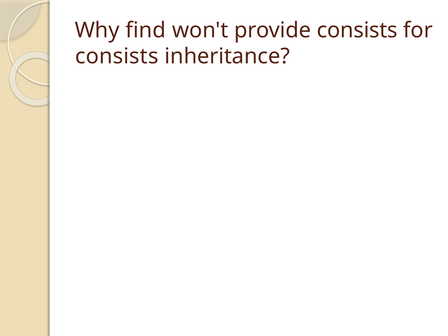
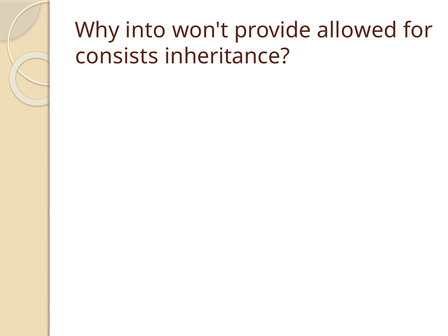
find: find -> into
provide consists: consists -> allowed
